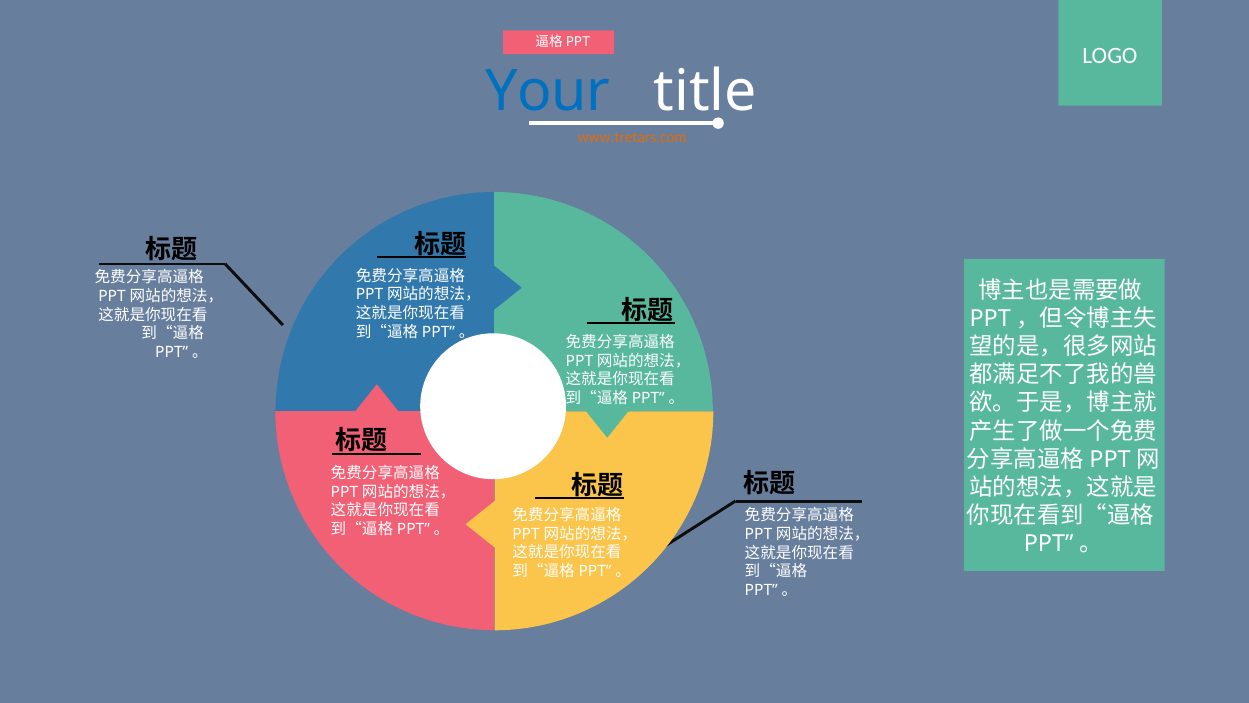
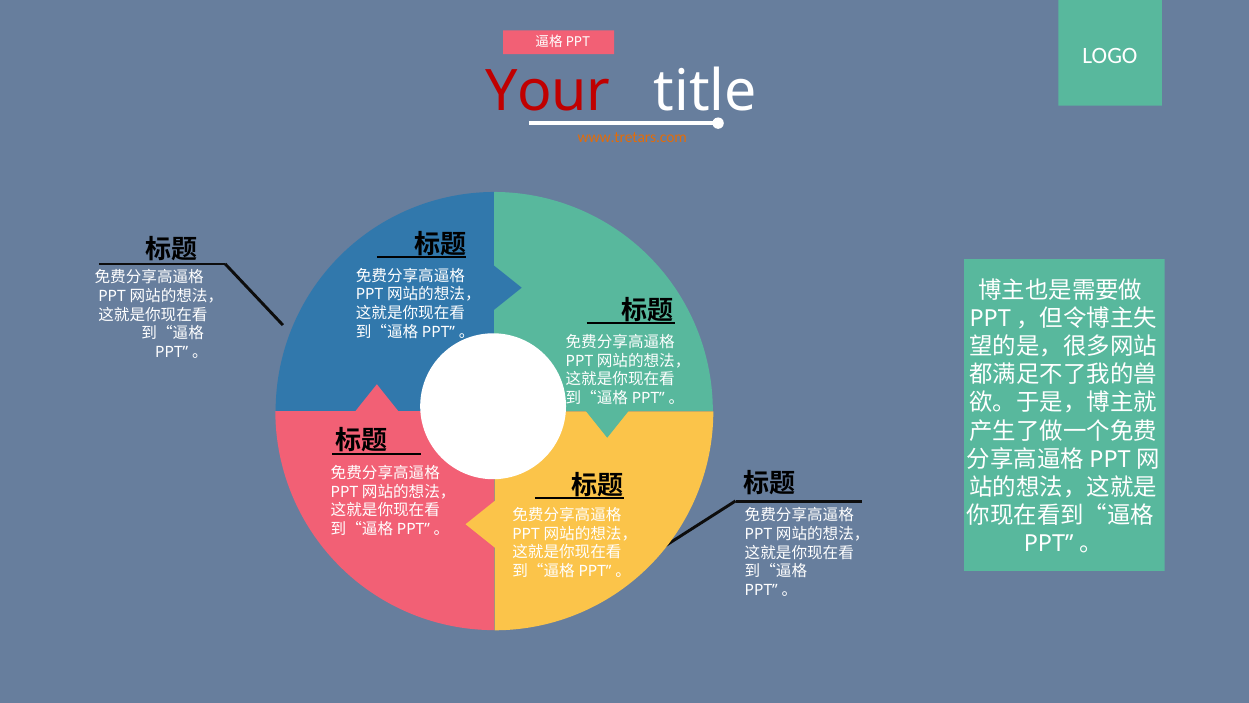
Your colour: blue -> red
